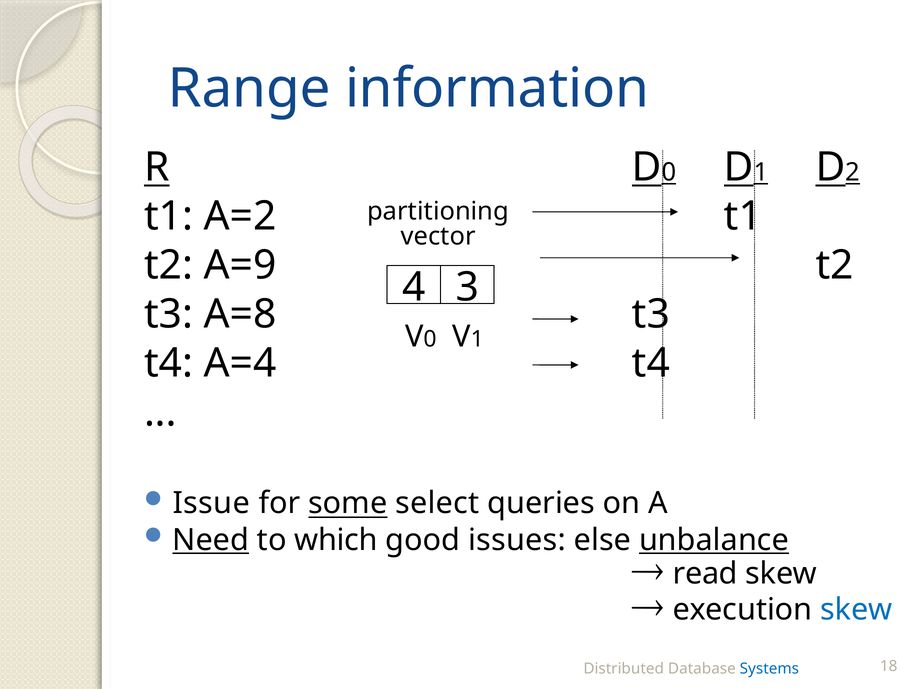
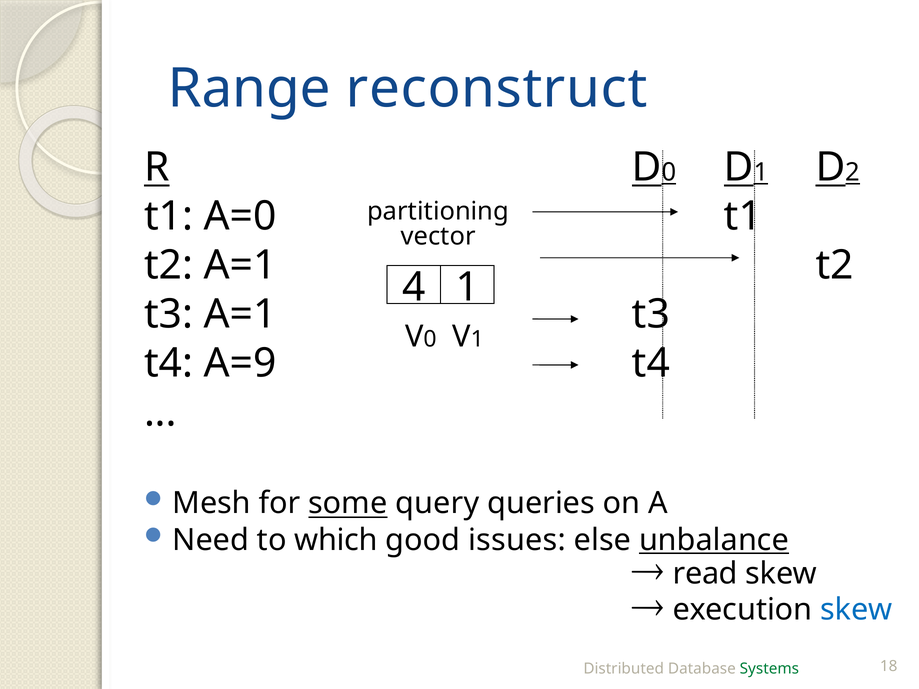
information: information -> reconstruct
A=2: A=2 -> A=0
t2 A=9: A=9 -> A=1
4 3: 3 -> 1
t3 A=8: A=8 -> A=1
A=4: A=4 -> A=9
Issue: Issue -> Mesh
select: select -> query
Need underline: present -> none
Systems colour: blue -> green
